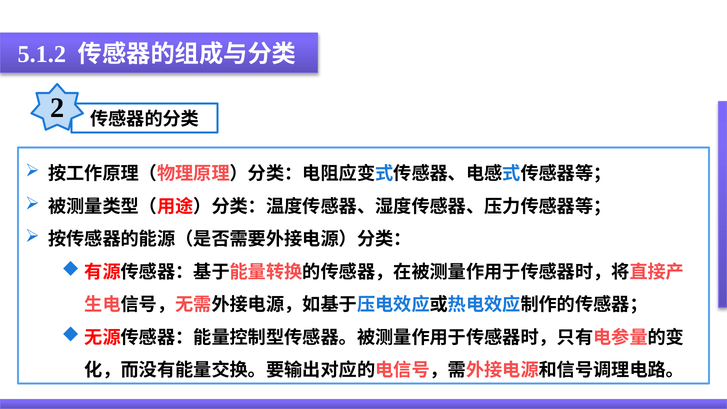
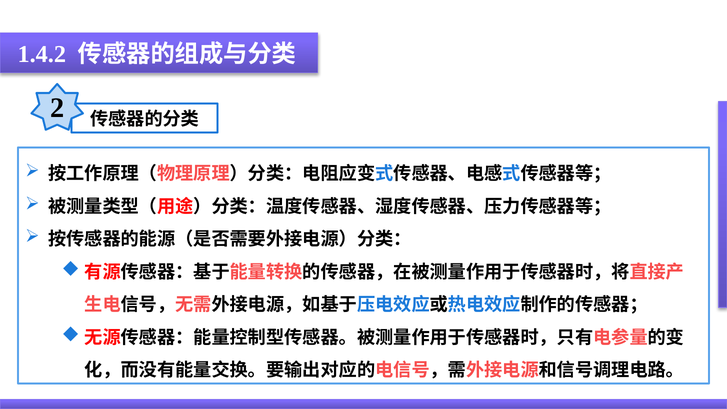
5.1.2: 5.1.2 -> 1.4.2
